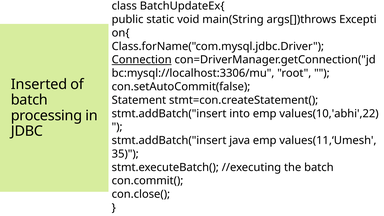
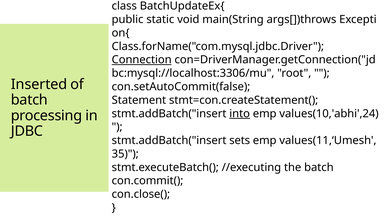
into underline: none -> present
values(10,'abhi',22: values(10,'abhi',22 -> values(10,'abhi',24
java: java -> sets
